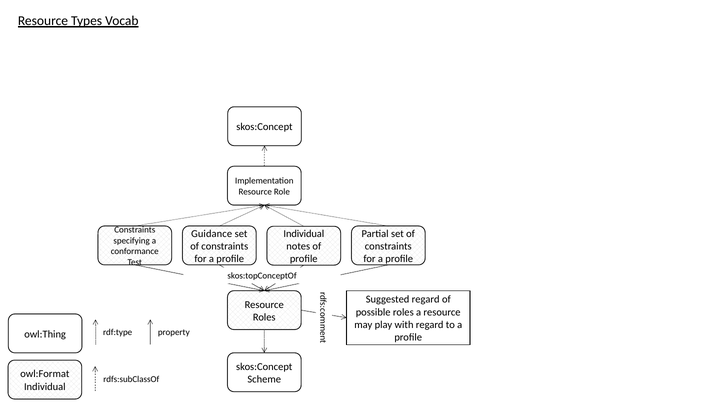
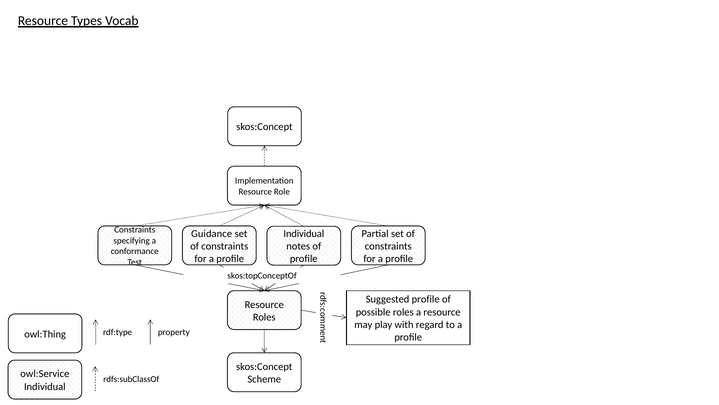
Suggested regard: regard -> profile
owl:Format: owl:Format -> owl:Service
